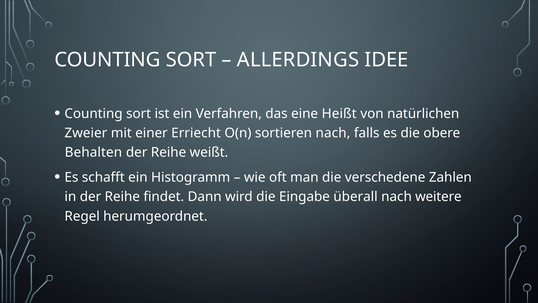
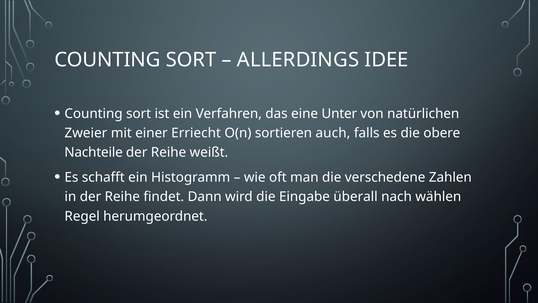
Heißt: Heißt -> Unter
sortieren nach: nach -> auch
Behalten: Behalten -> Nachteile
weitere: weitere -> wählen
